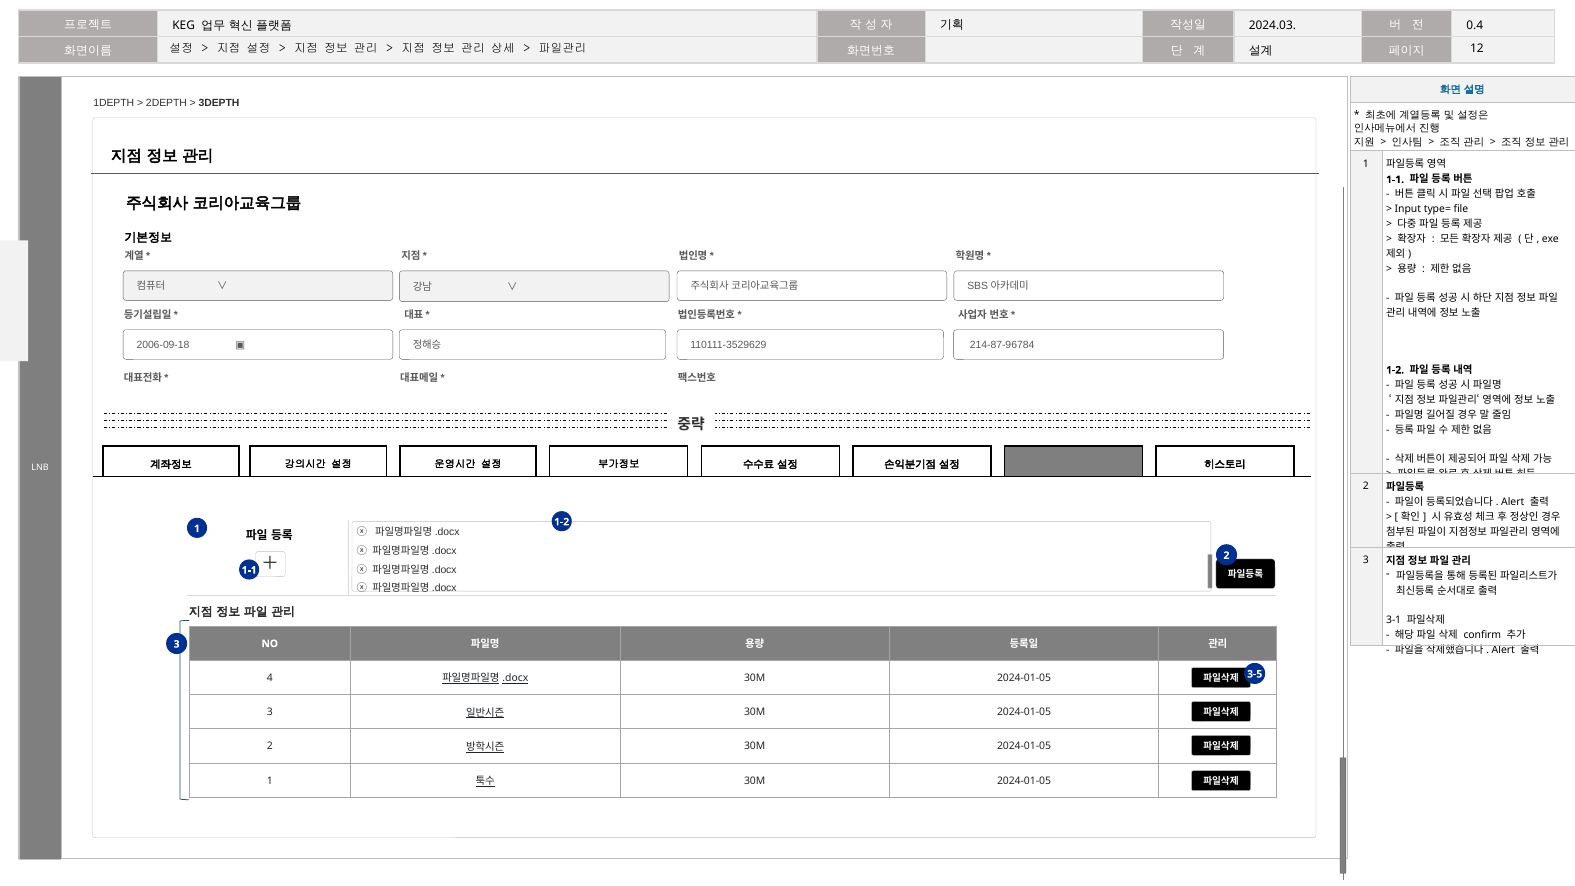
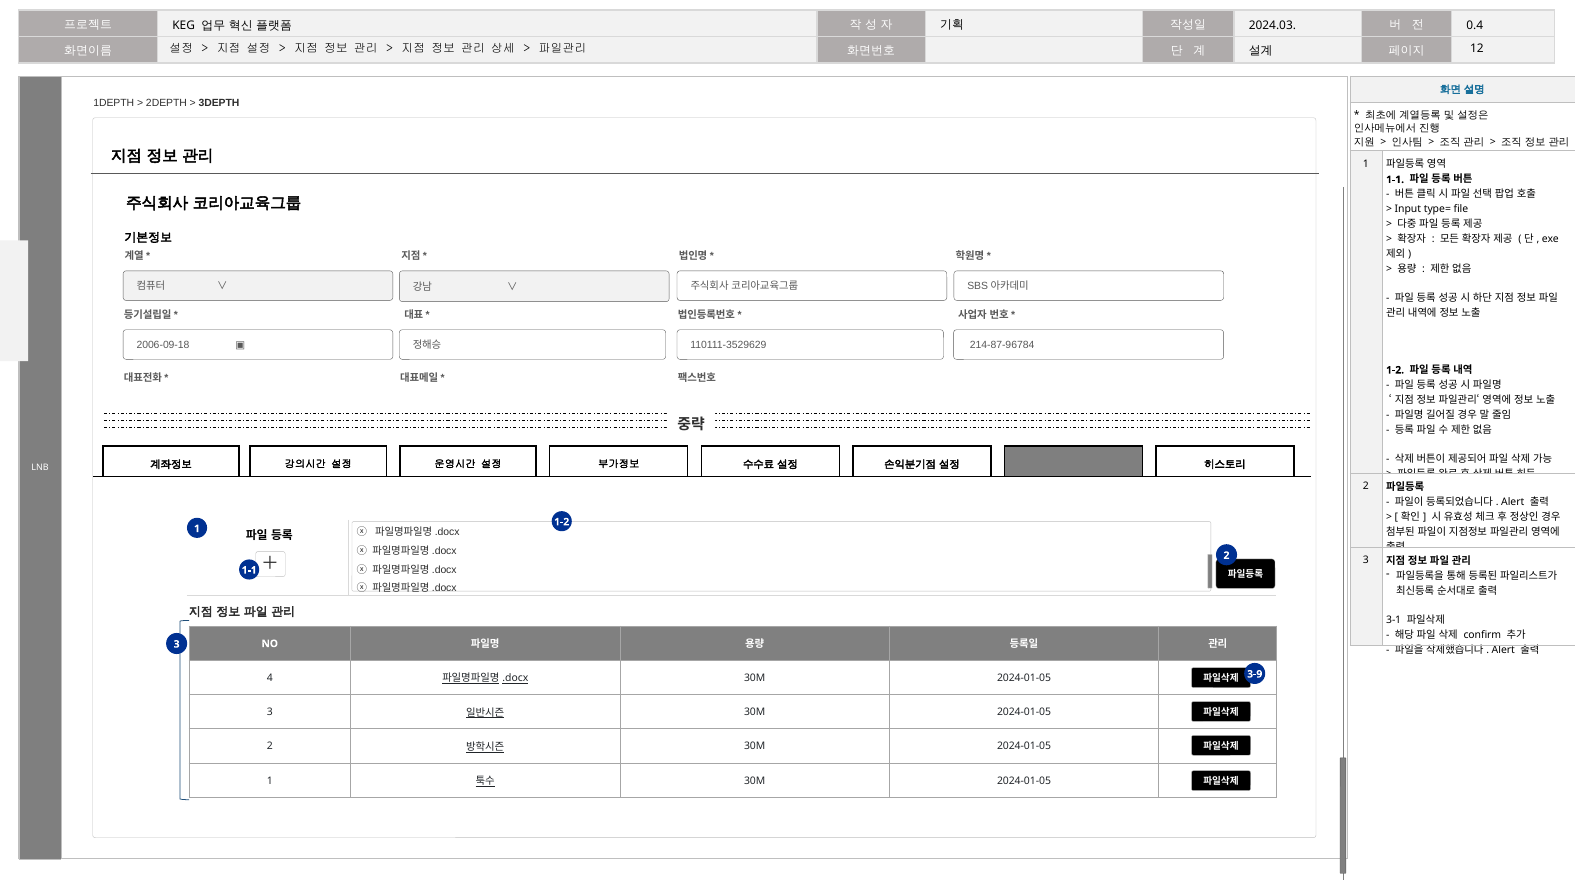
3-5: 3-5 -> 3-9
